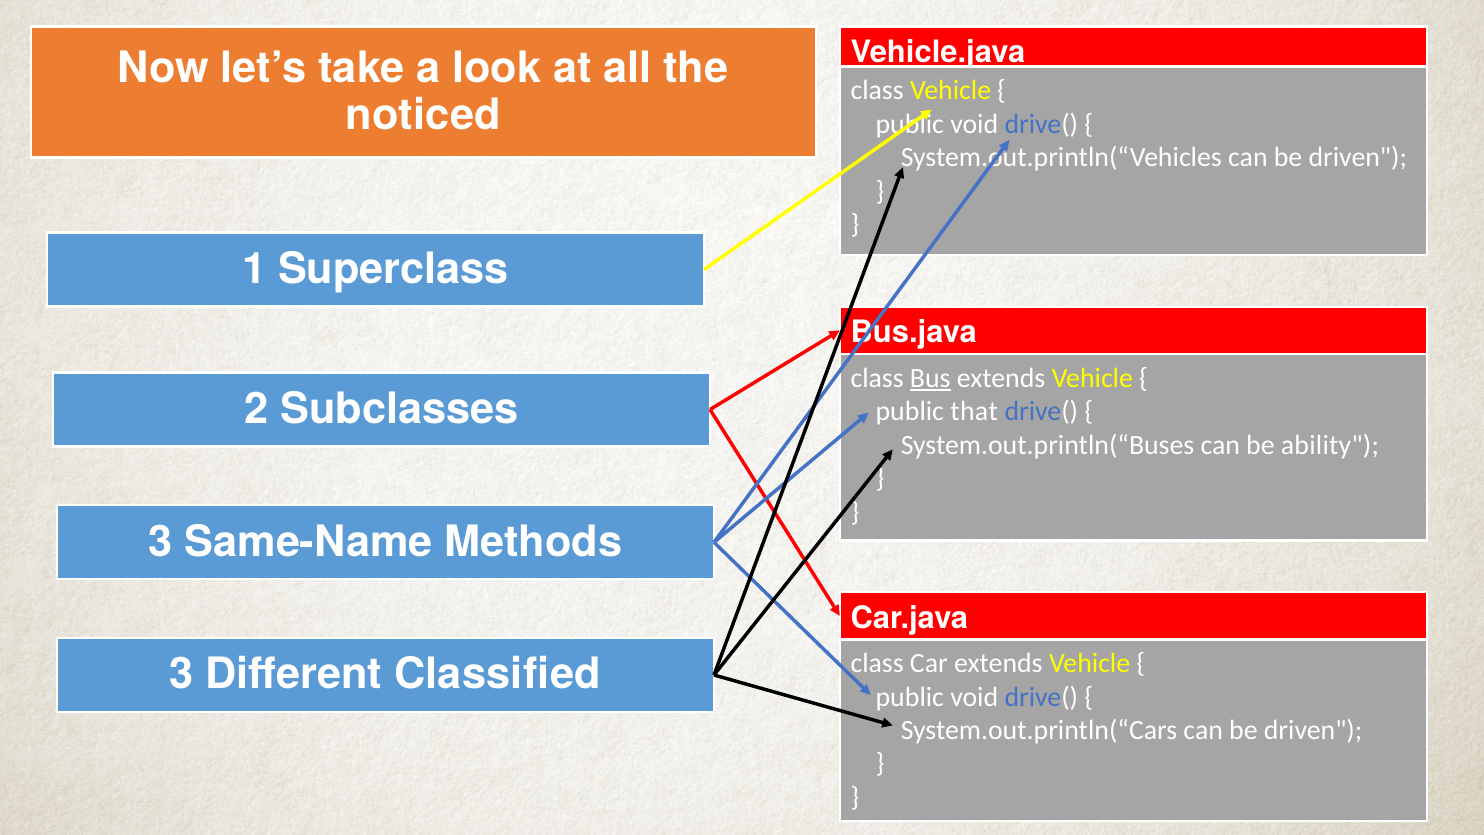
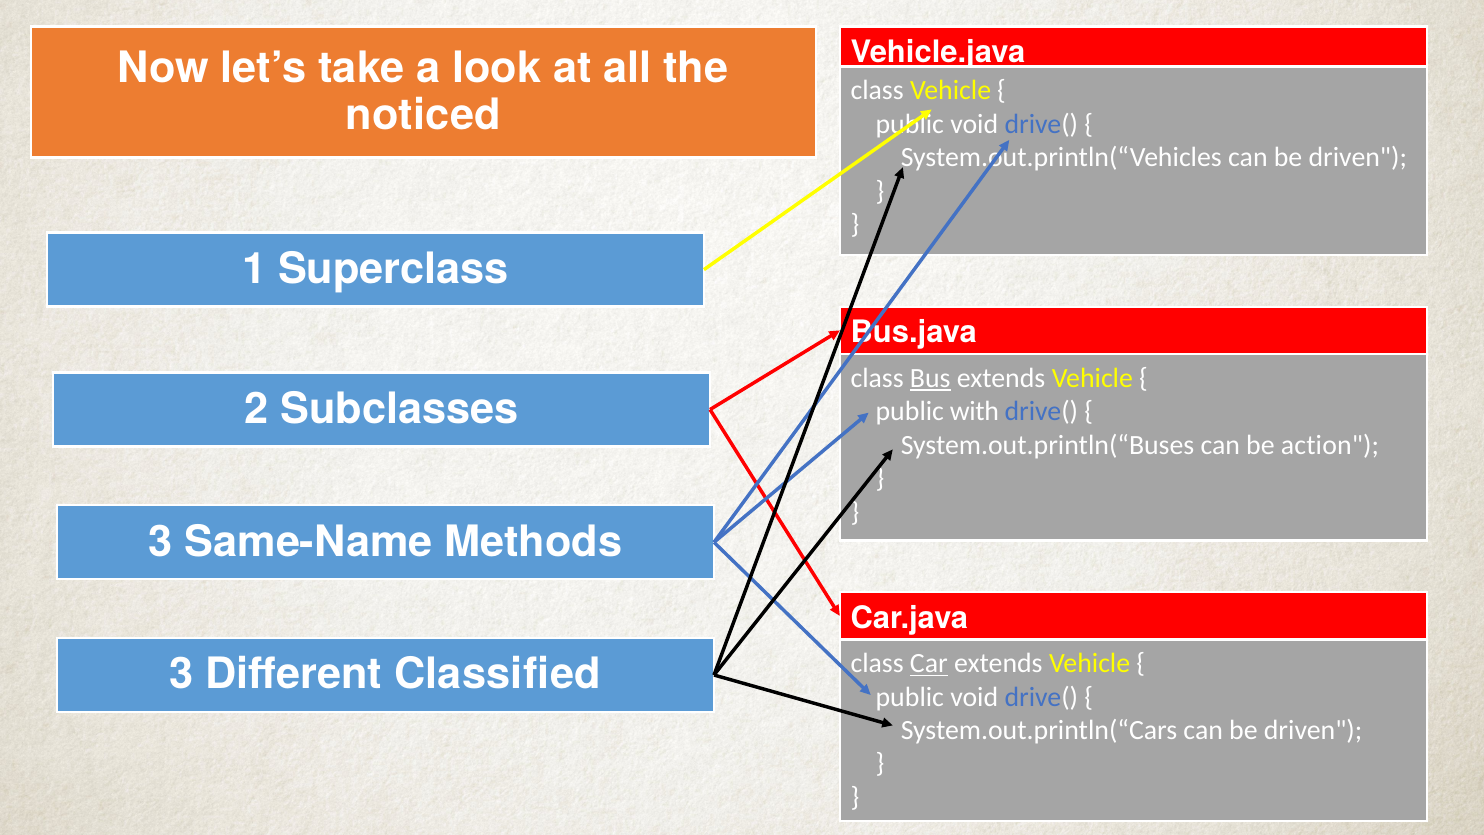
that: that -> with
ability: ability -> action
Car underline: none -> present
